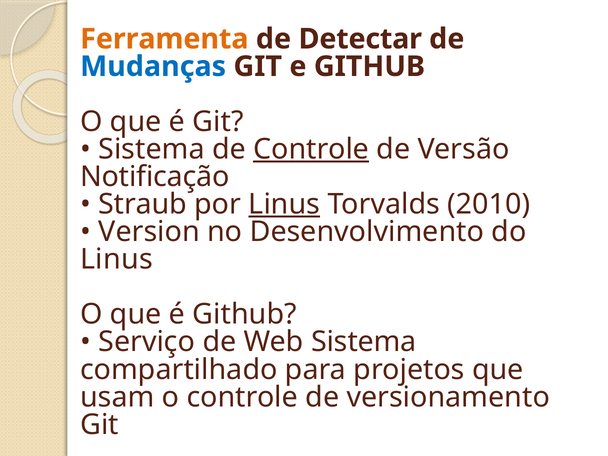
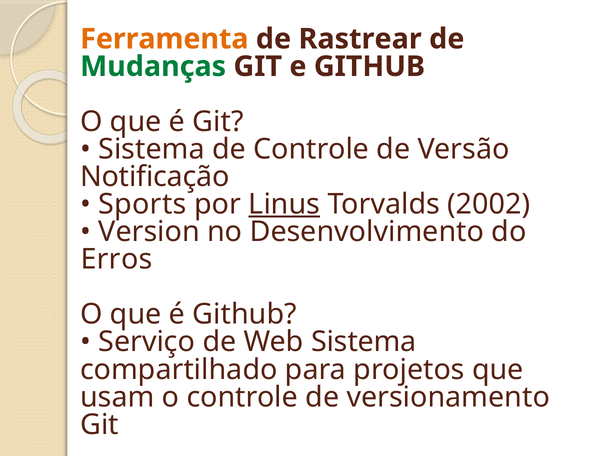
Detectar: Detectar -> Rastrear
Mudanças colour: blue -> green
Controle at (311, 149) underline: present -> none
Straub: Straub -> Sports
2010: 2010 -> 2002
Linus at (117, 259): Linus -> Erros
